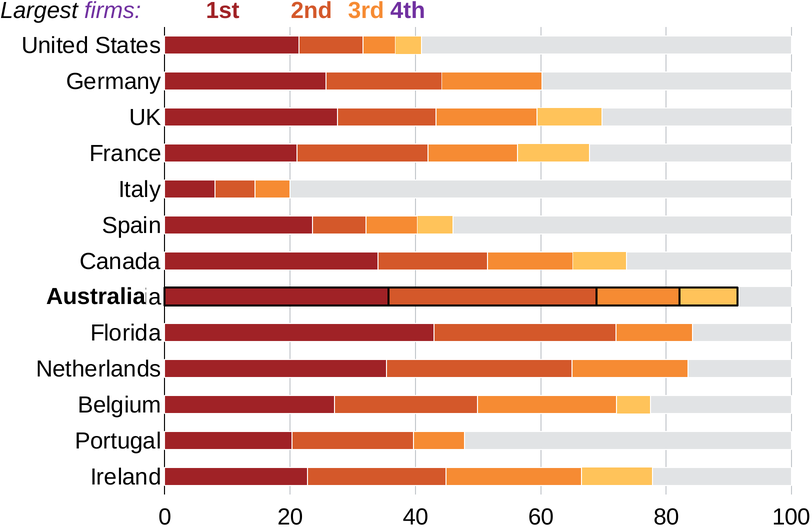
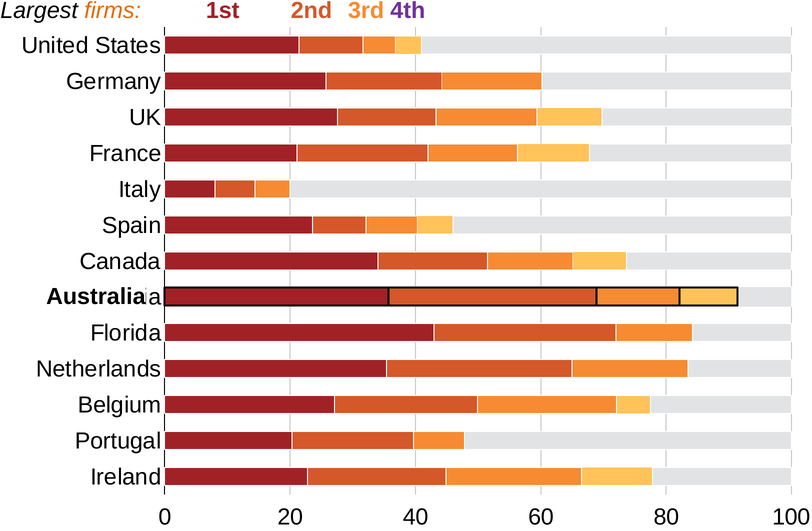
firms colour: purple -> orange
